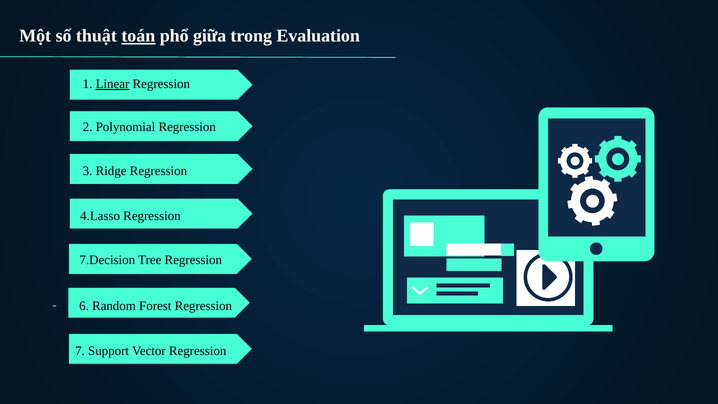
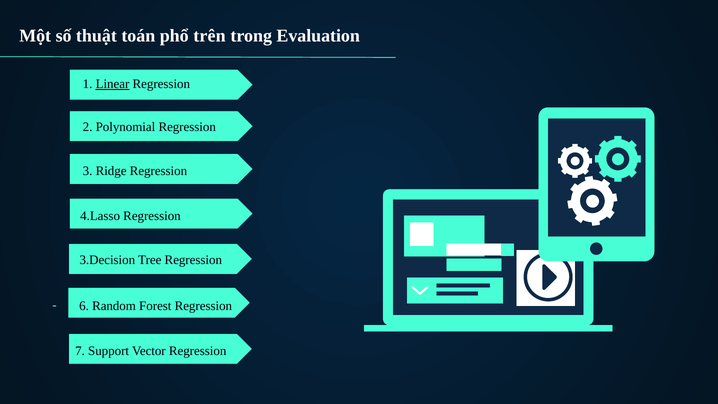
toán underline: present -> none
giữa: giữa -> trên
7.Decision: 7.Decision -> 3.Decision
